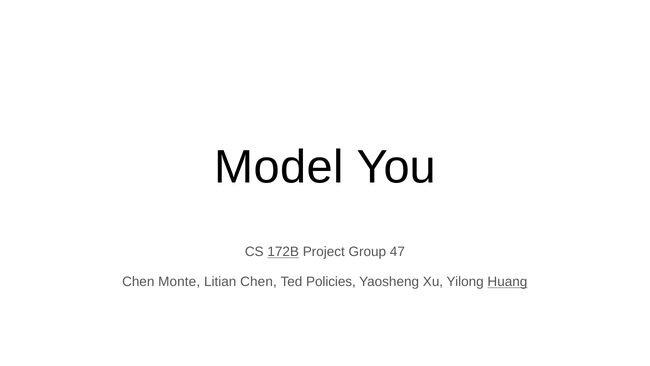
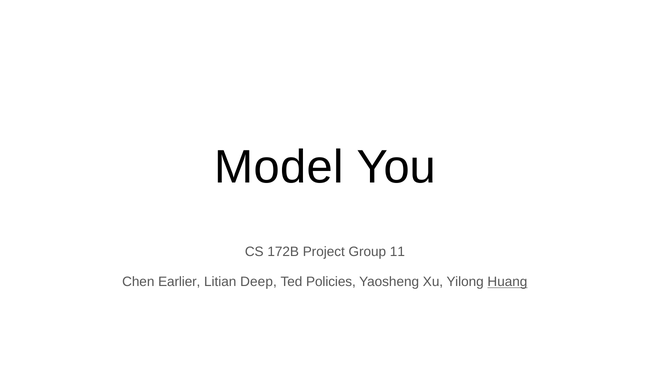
172B underline: present -> none
47: 47 -> 11
Monte: Monte -> Earlier
Litian Chen: Chen -> Deep
